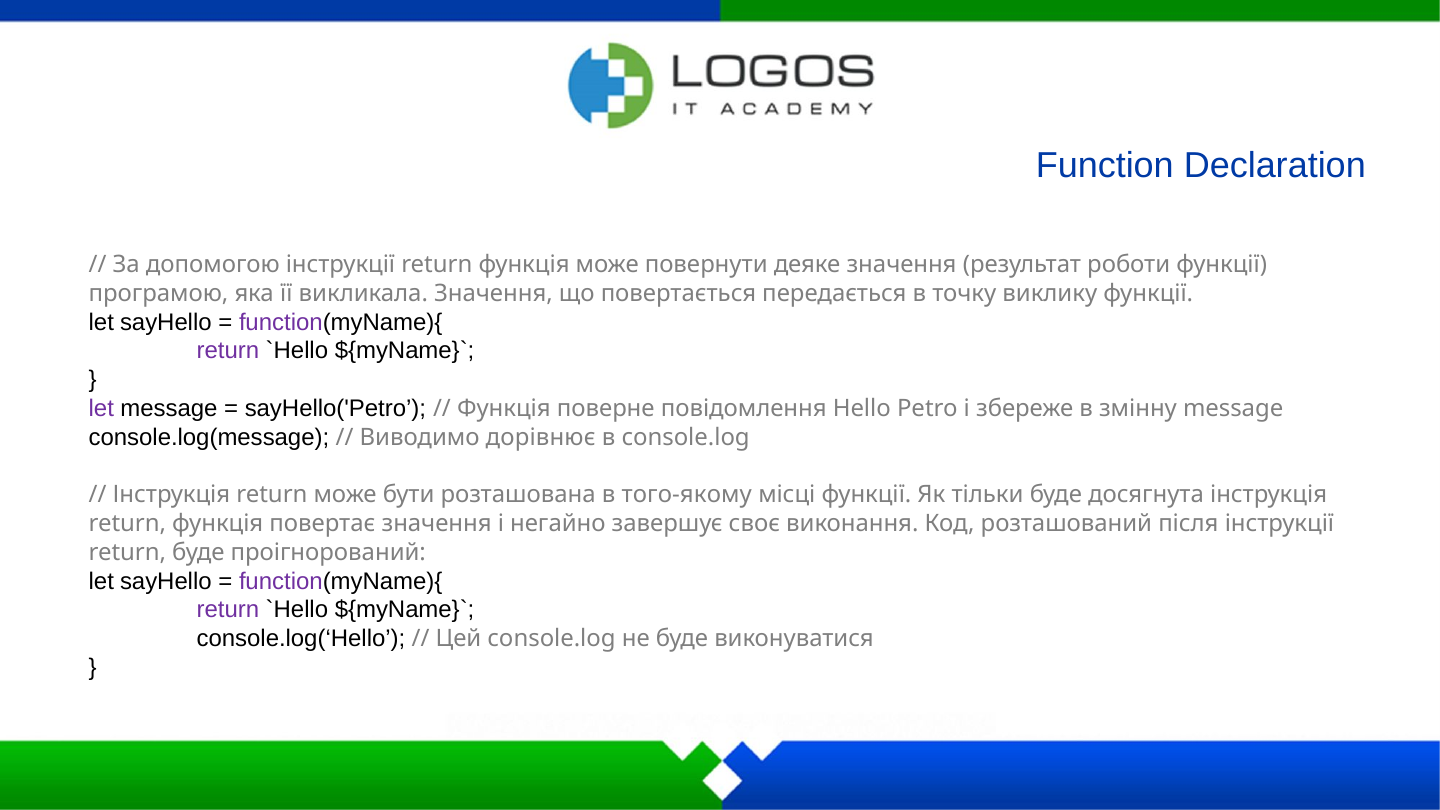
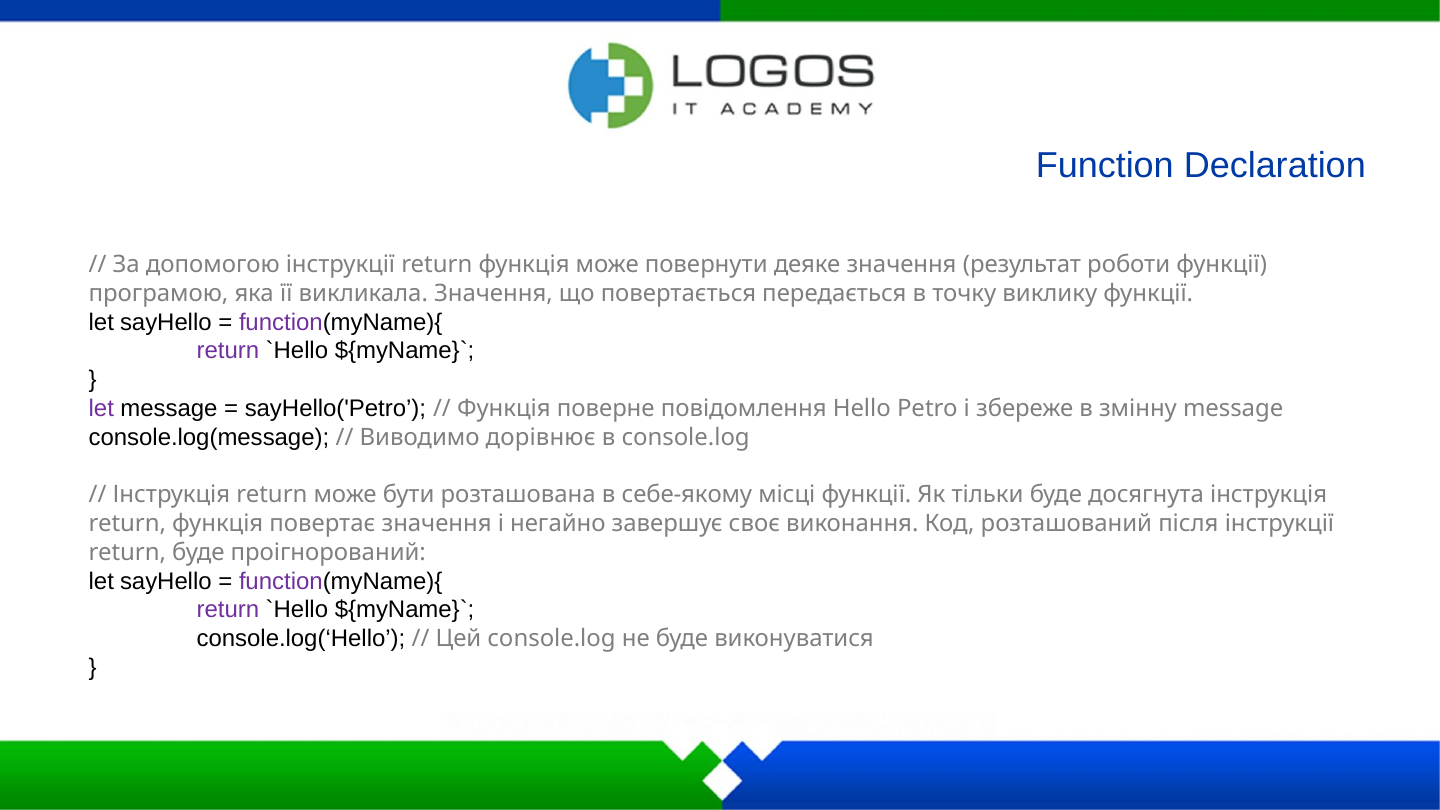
того-якому: того-якому -> себе-якому
